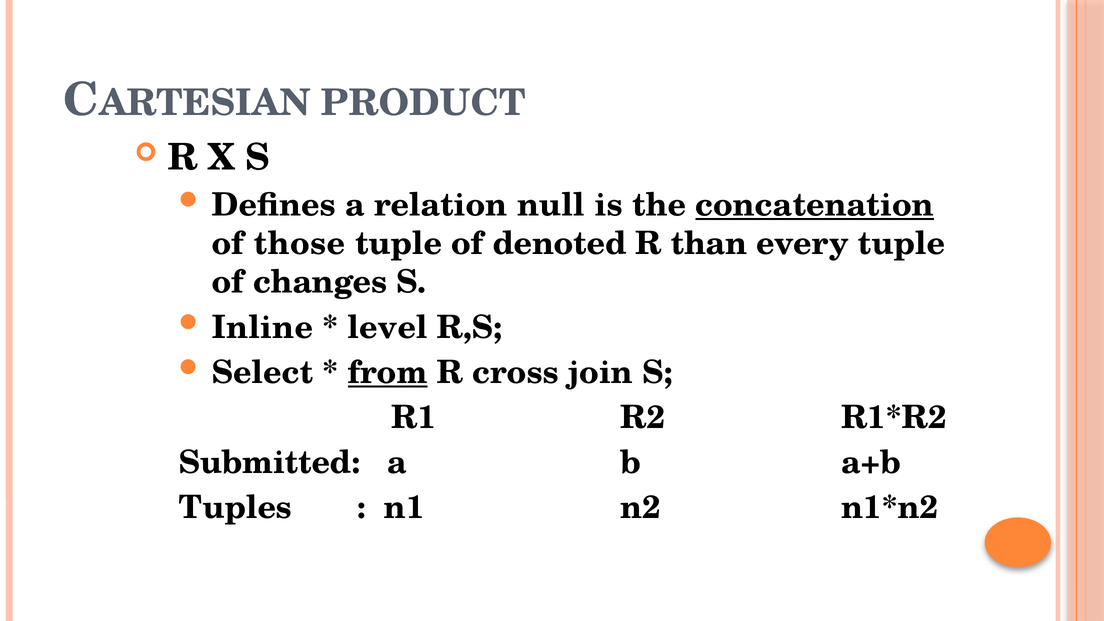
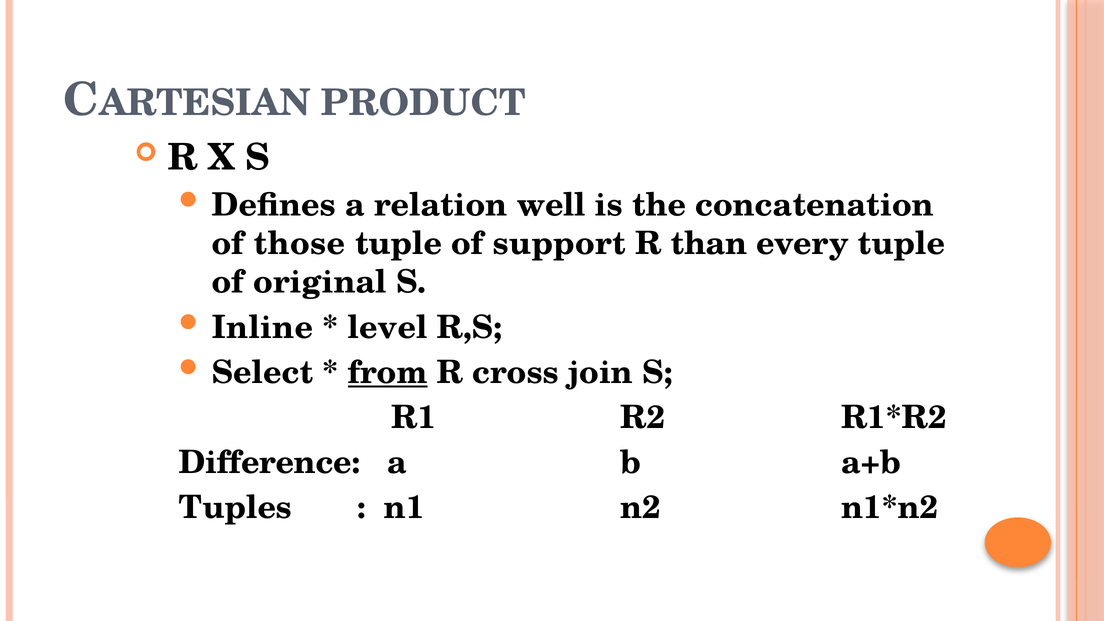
null: null -> well
concatenation underline: present -> none
denoted: denoted -> support
changes: changes -> original
Submitted: Submitted -> Difference
